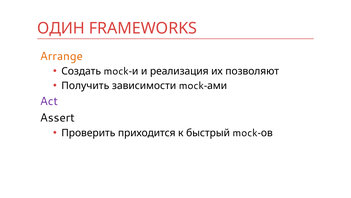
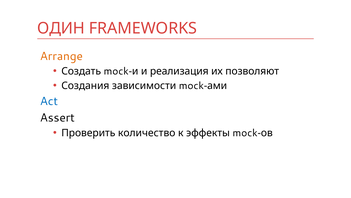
Получить: Получить -> Создания
Act colour: purple -> blue
приходится: приходится -> количество
быстрый: быстрый -> эффекты
